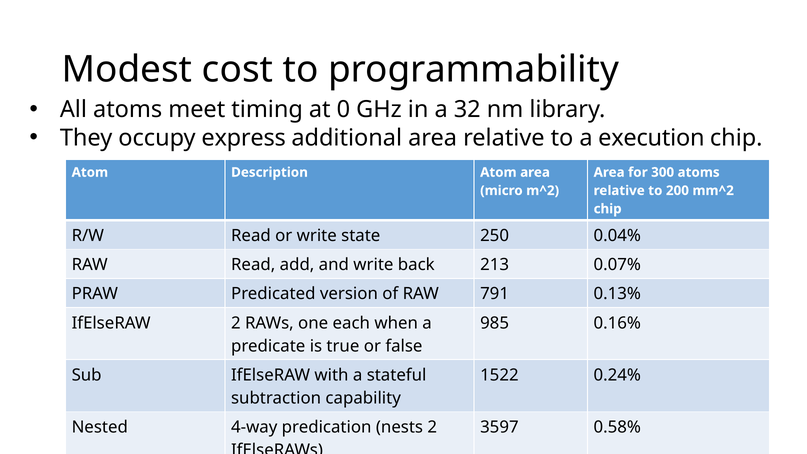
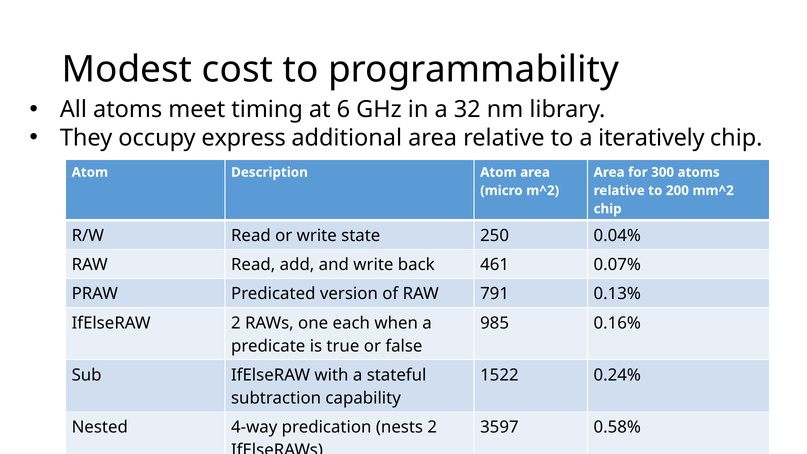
0: 0 -> 6
execution: execution -> iteratively
213: 213 -> 461
